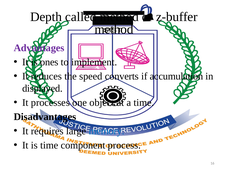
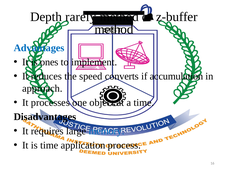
called: called -> rarely
Advantages colour: purple -> blue
displayed: displayed -> approach
component: component -> application
